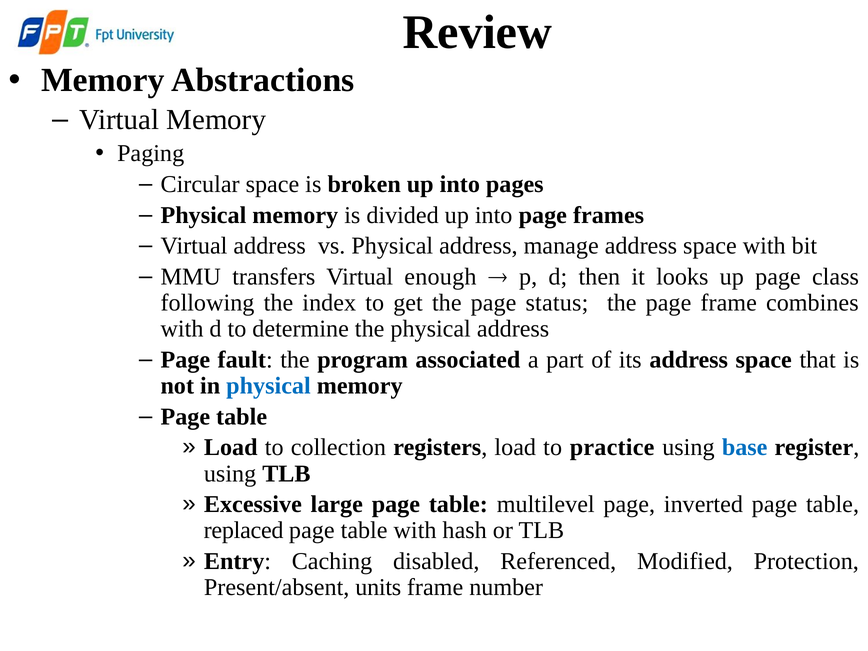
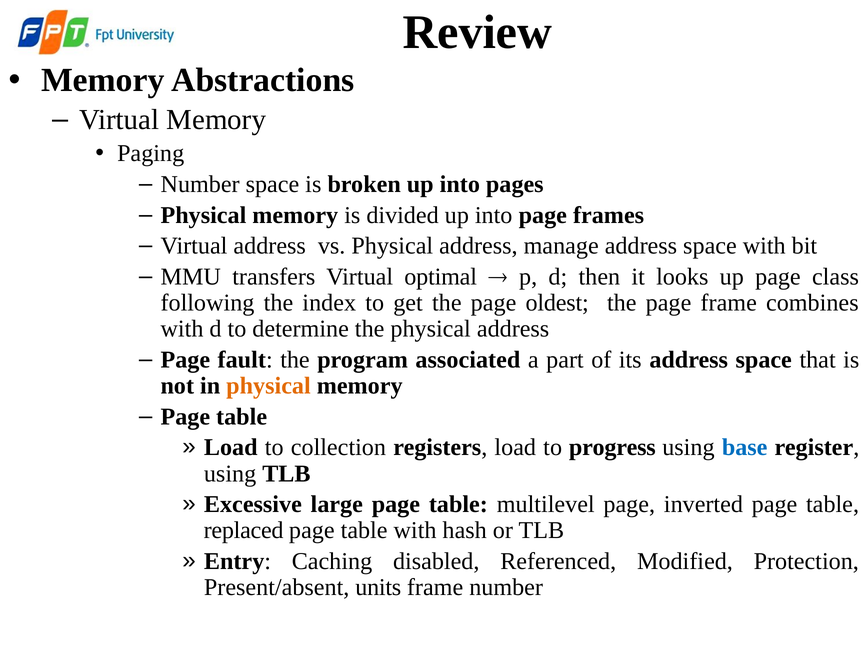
Circular at (200, 184): Circular -> Number
enough: enough -> optimal
status: status -> oldest
physical at (268, 386) colour: blue -> orange
practice: practice -> progress
